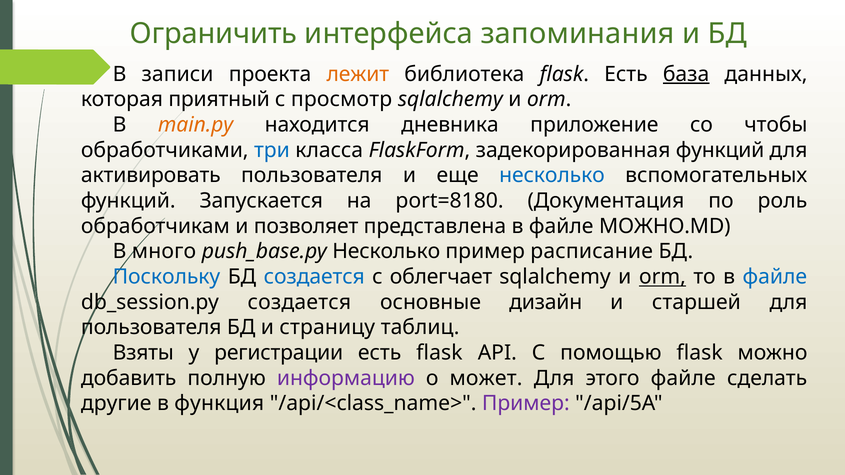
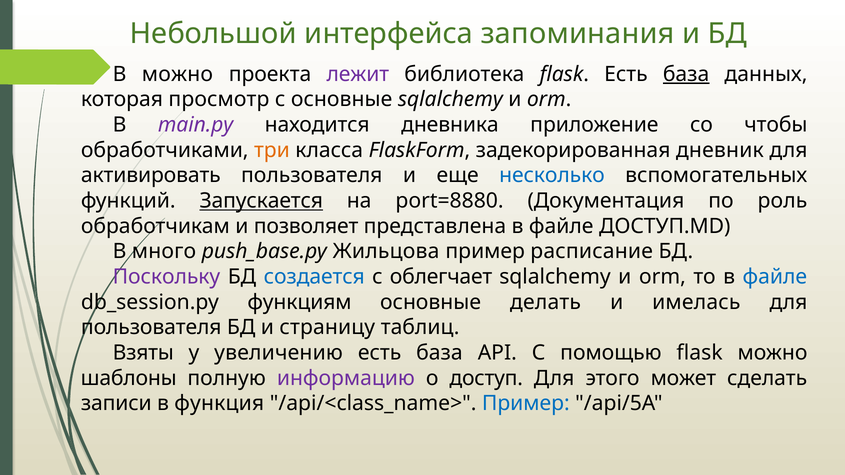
Ограничить: Ограничить -> Небольшой
В записи: записи -> можно
лежит colour: orange -> purple
приятный: приятный -> просмотр
с просмотр: просмотр -> основные
main.py colour: orange -> purple
три colour: blue -> orange
задекорированная функций: функций -> дневник
Запускается underline: none -> present
port=8180: port=8180 -> port=8880
МОЖНО.MD: МОЖНО.MD -> ДОСТУП.MD
push_base.py Несколько: Несколько -> Жильцова
Поскольку colour: blue -> purple
orm at (662, 277) underline: present -> none
db_session.py создается: создается -> функциям
дизайн: дизайн -> делать
старшей: старшей -> имелась
регистрации: регистрации -> увеличению
flask at (439, 353): flask -> база
добавить: добавить -> шаблоны
может: может -> доступ
этого файле: файле -> может
другие: другие -> записи
Пример at (526, 404) colour: purple -> blue
